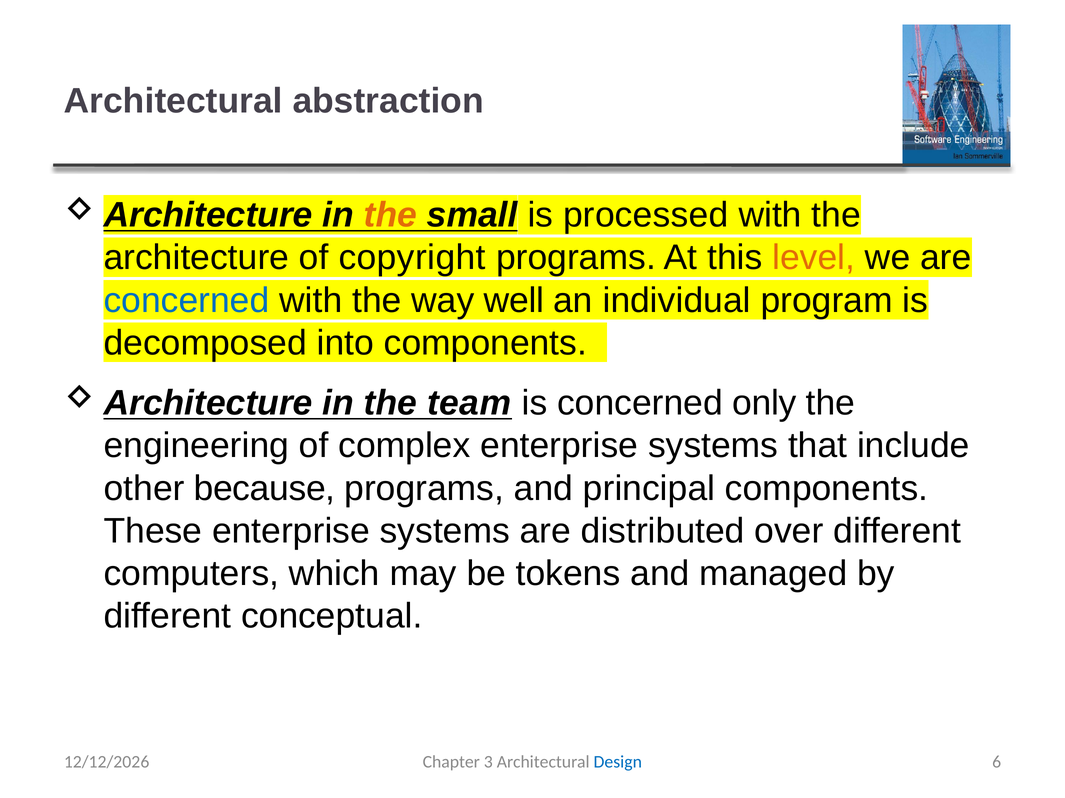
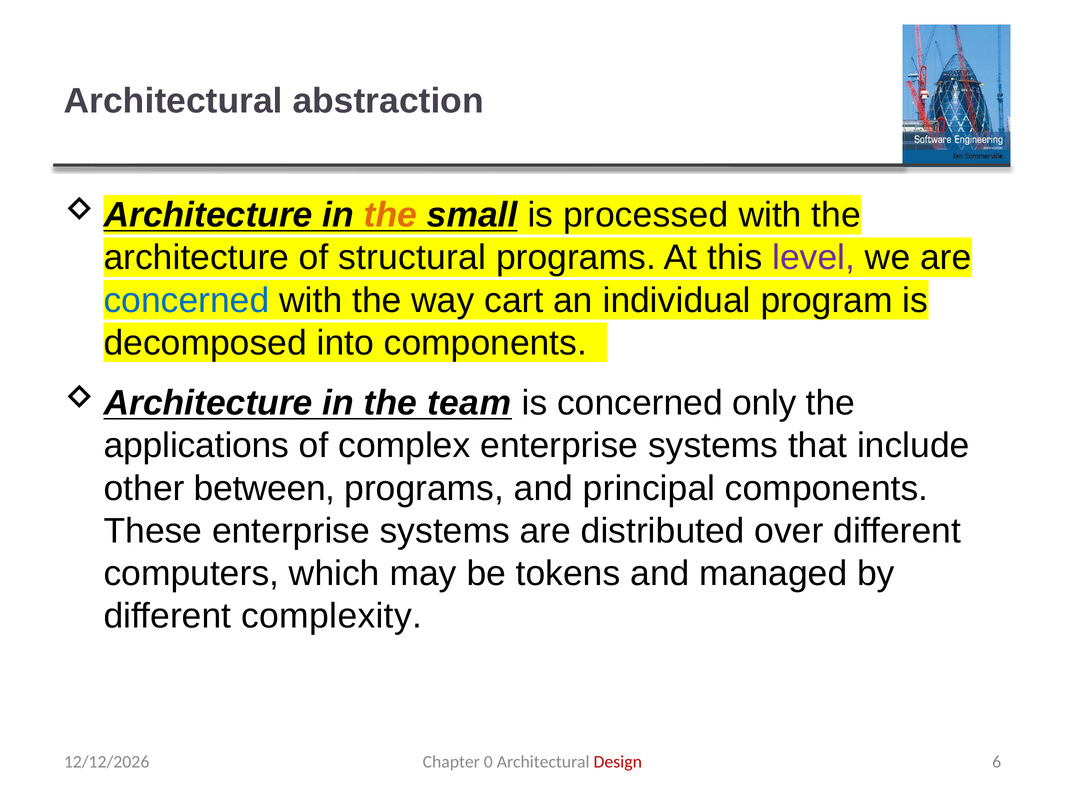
copyright: copyright -> structural
level colour: orange -> purple
well: well -> cart
engineering: engineering -> applications
because: because -> between
conceptual: conceptual -> complexity
3: 3 -> 0
Design colour: blue -> red
